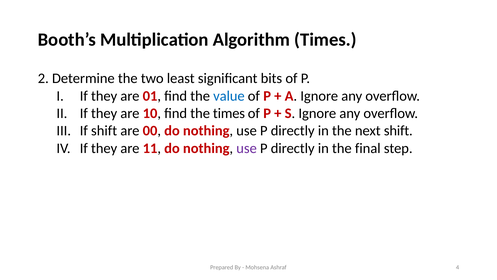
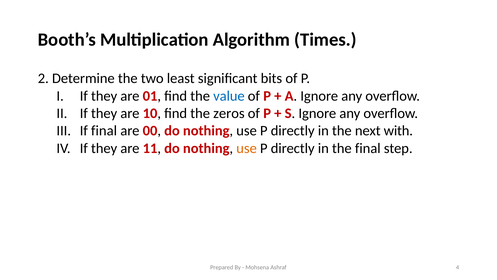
the times: times -> zeros
If shift: shift -> final
next shift: shift -> with
use at (247, 148) colour: purple -> orange
